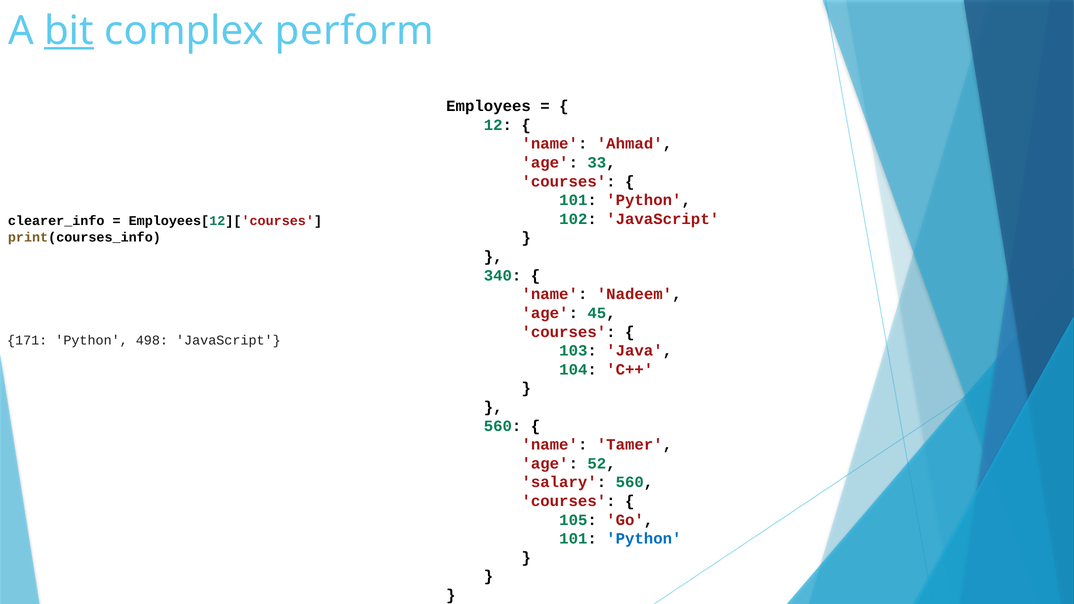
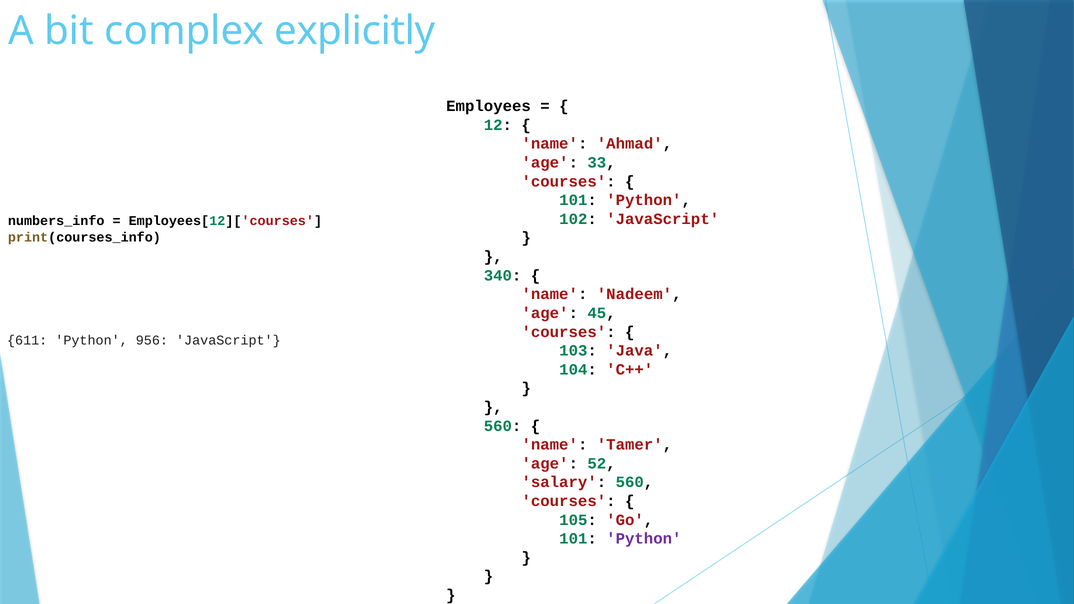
bit underline: present -> none
perform: perform -> explicitly
clearer_info: clearer_info -> numbers_info
171: 171 -> 611
498: 498 -> 956
Python at (644, 539) colour: blue -> purple
